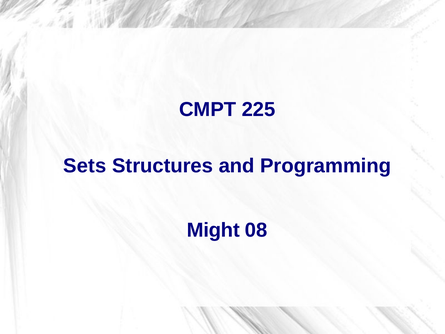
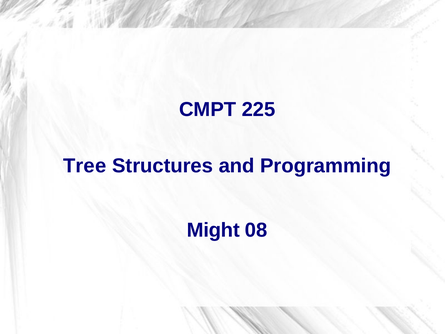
Sets: Sets -> Tree
